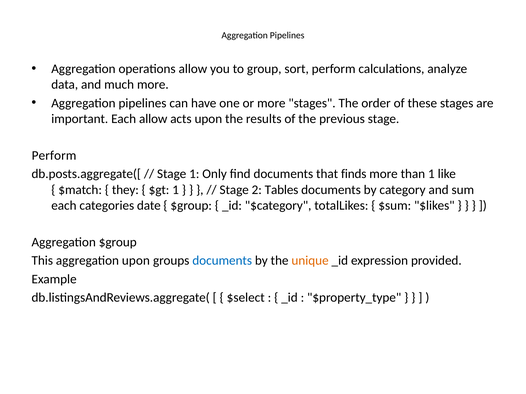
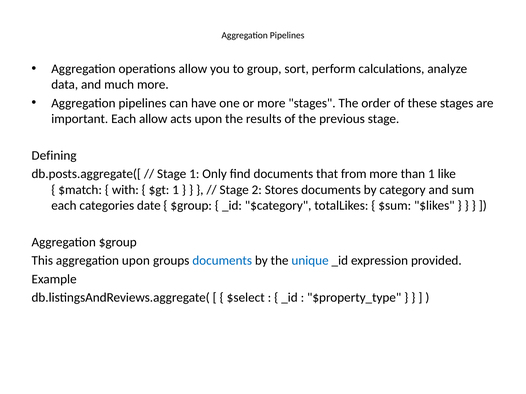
Perform at (54, 156): Perform -> Defining
finds: finds -> from
they: they -> with
Tables: Tables -> Stores
unique colour: orange -> blue
